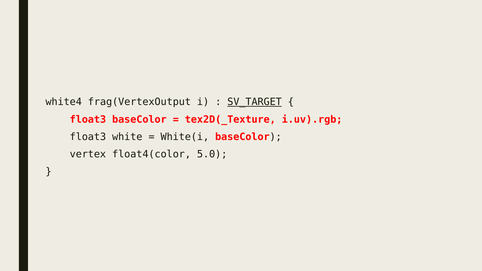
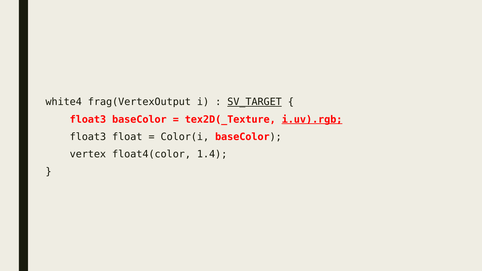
i.uv).rgb underline: none -> present
white: white -> float
White(i: White(i -> Color(i
5.0: 5.0 -> 1.4
